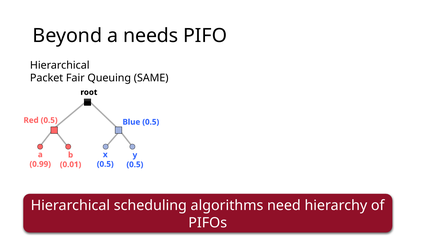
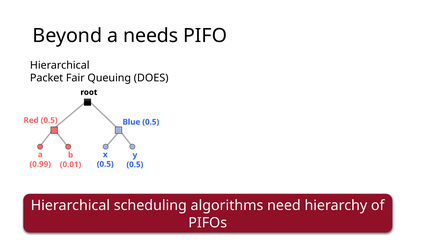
SAME: SAME -> DOES
